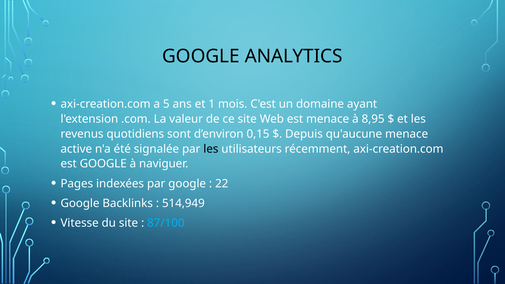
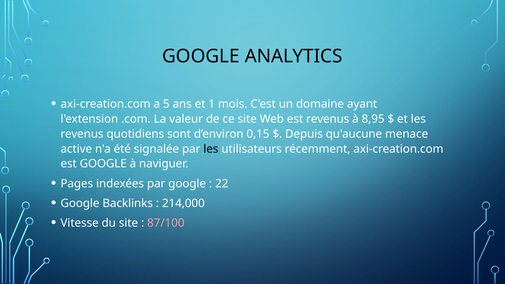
est menace: menace -> revenus
514,949: 514,949 -> 214,000
87/100 colour: light blue -> pink
